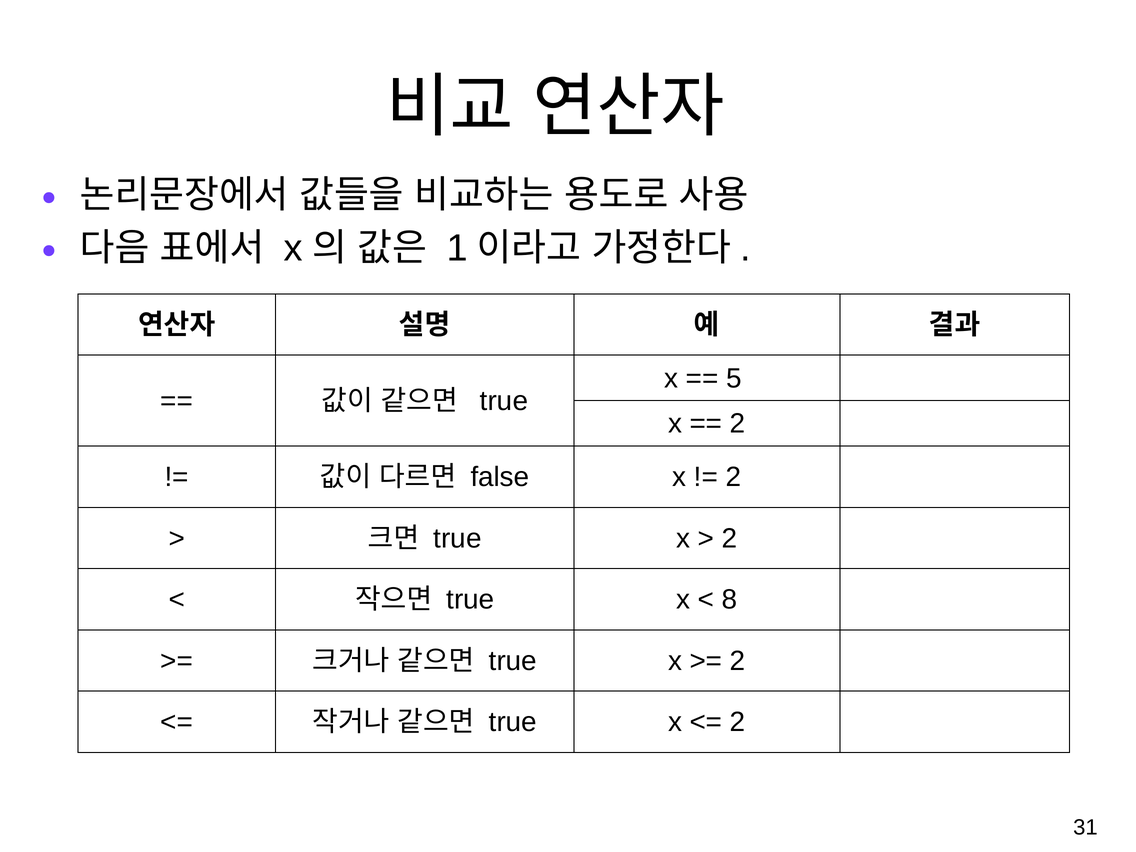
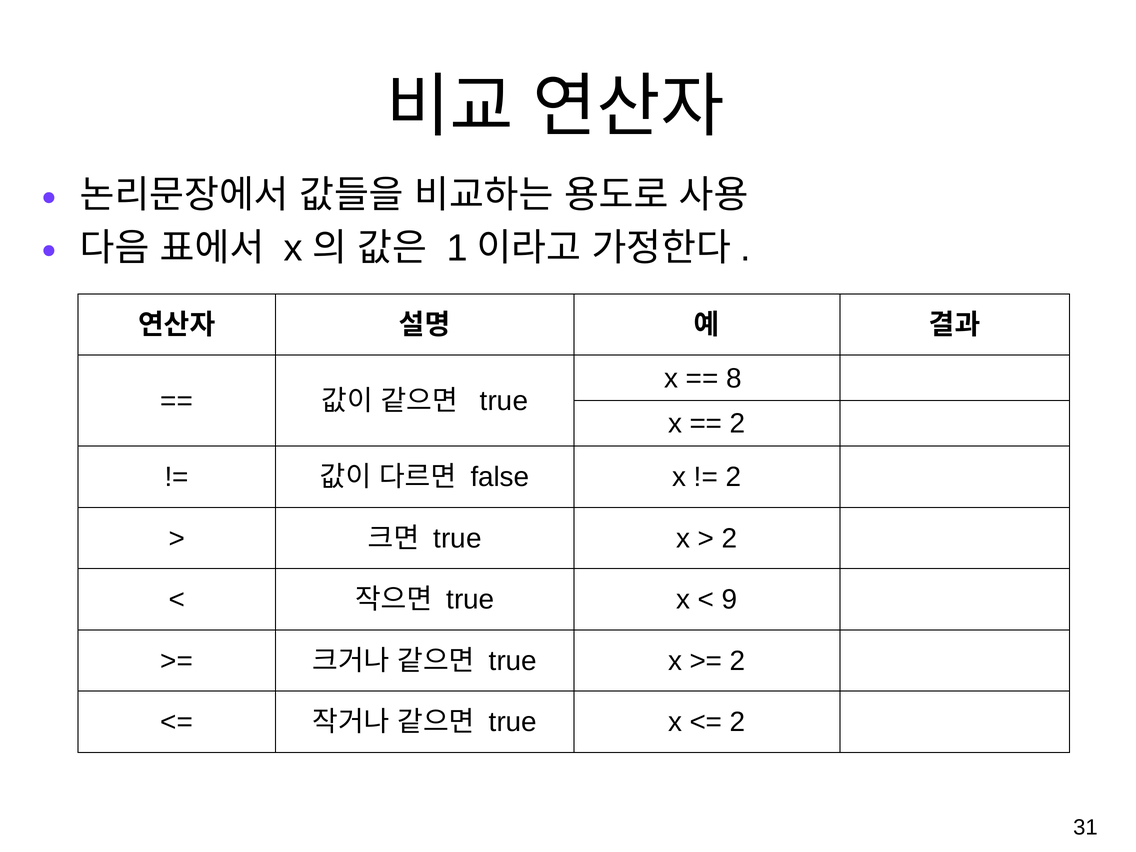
5: 5 -> 8
8: 8 -> 9
